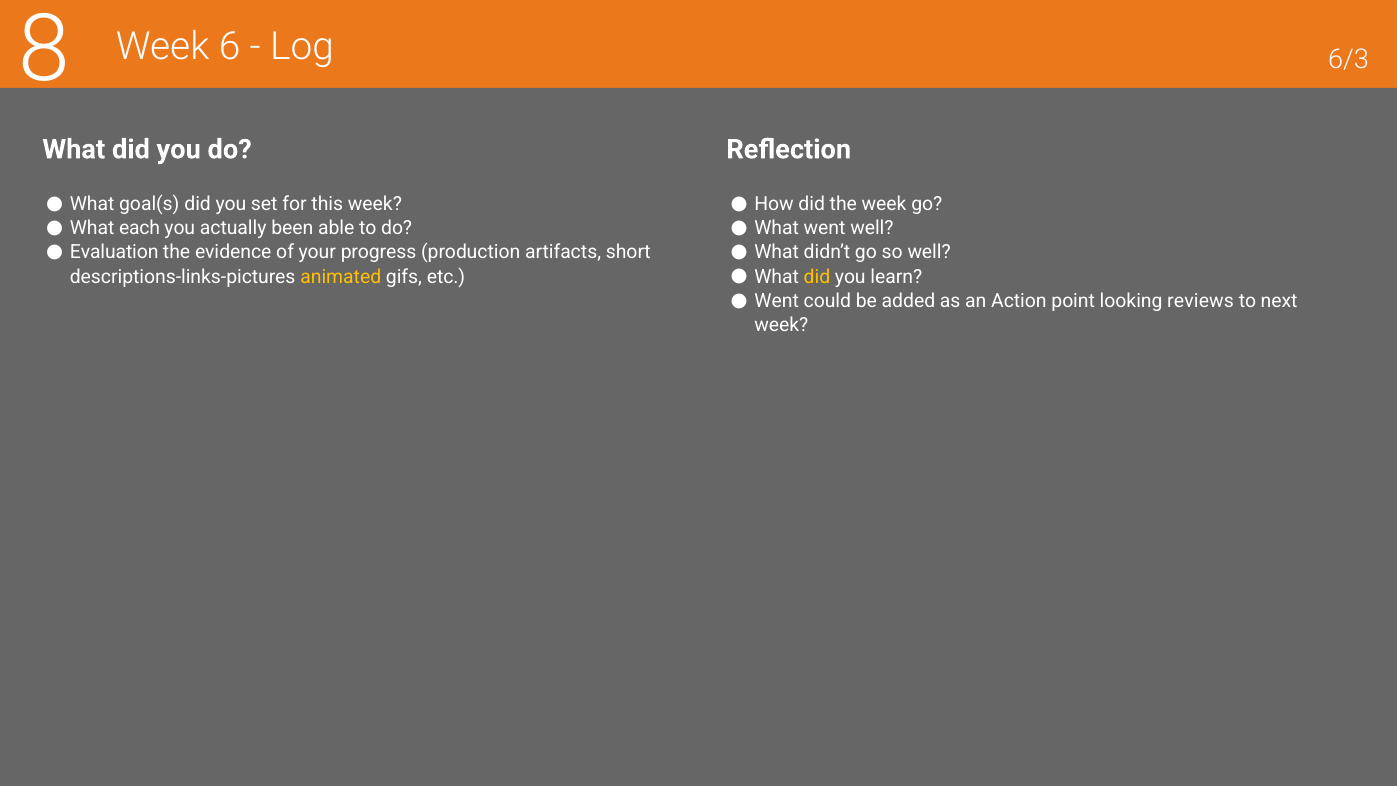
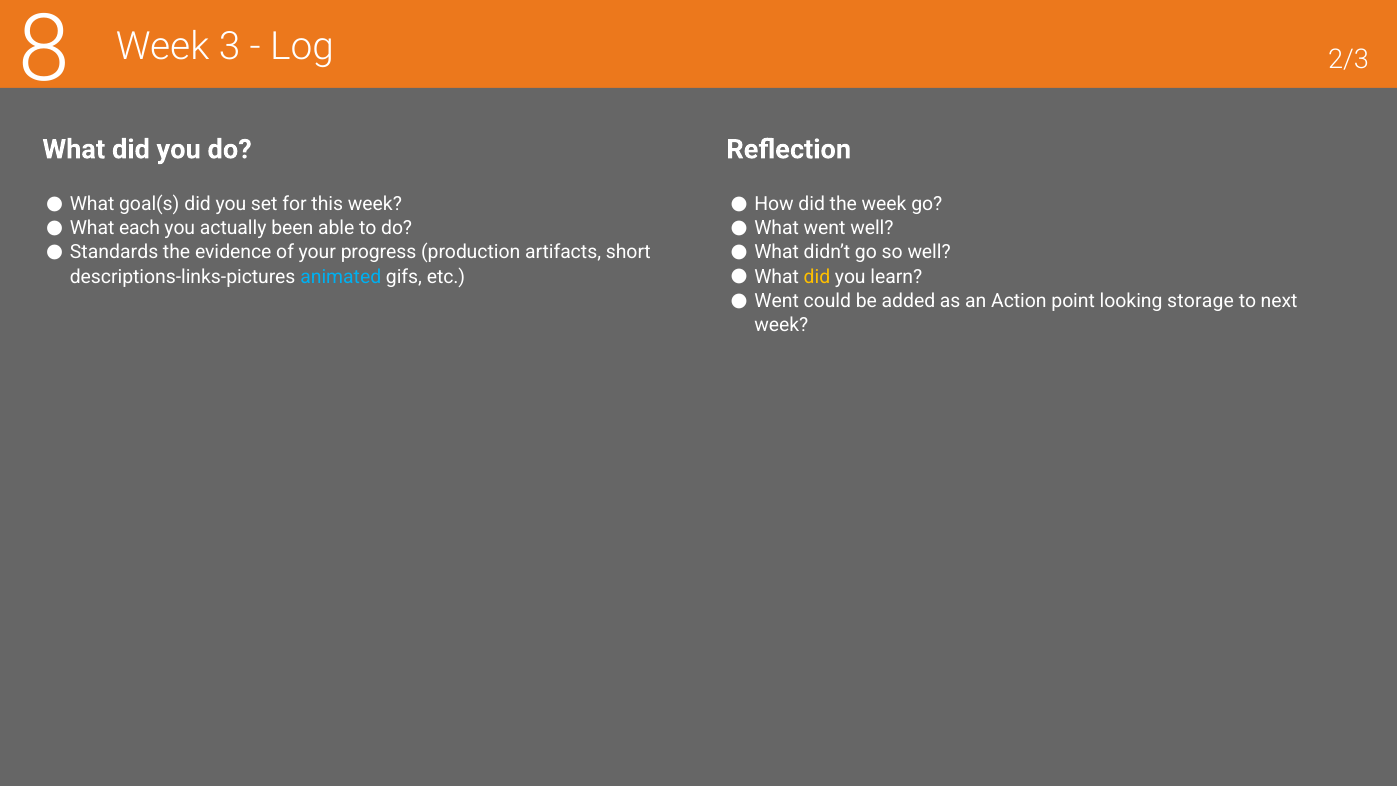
6: 6 -> 3
6/3: 6/3 -> 2/3
Evaluation: Evaluation -> Standards
animated colour: yellow -> light blue
reviews: reviews -> storage
